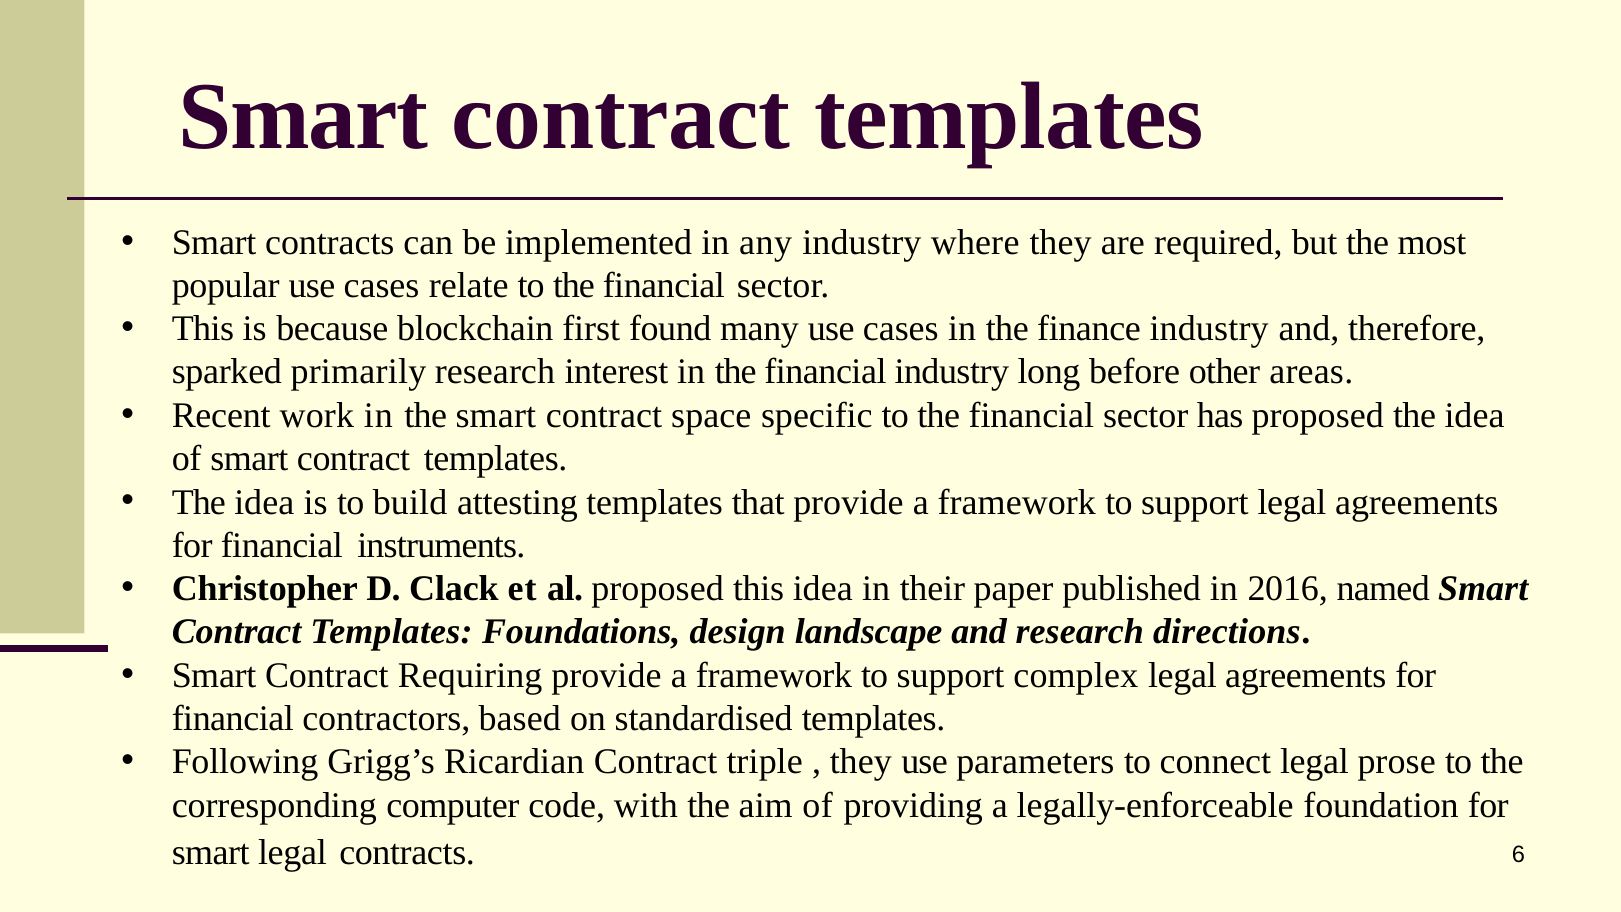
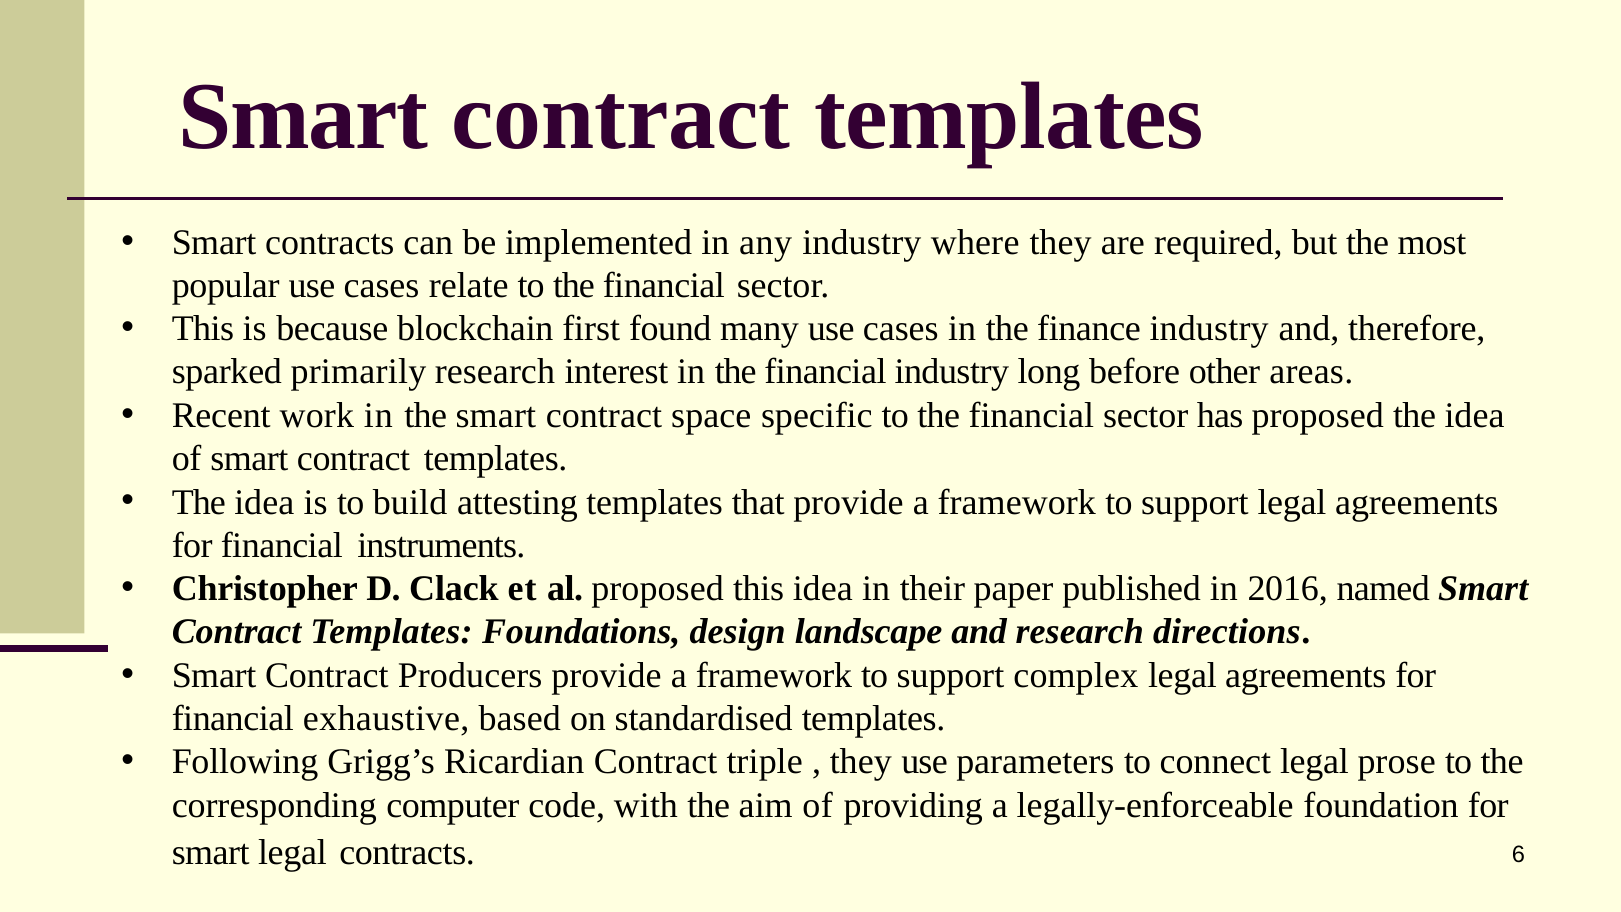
Requiring: Requiring -> Producers
contractors: contractors -> exhaustive
